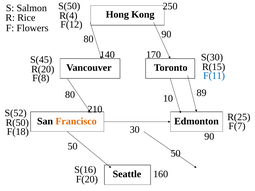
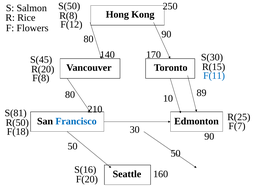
R(4: R(4 -> R(8
S(52: S(52 -> S(81
Francisco colour: orange -> blue
